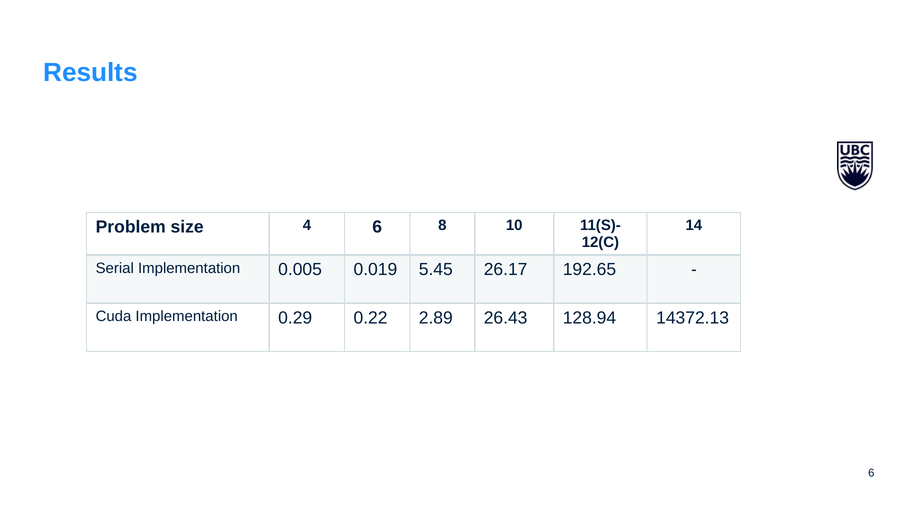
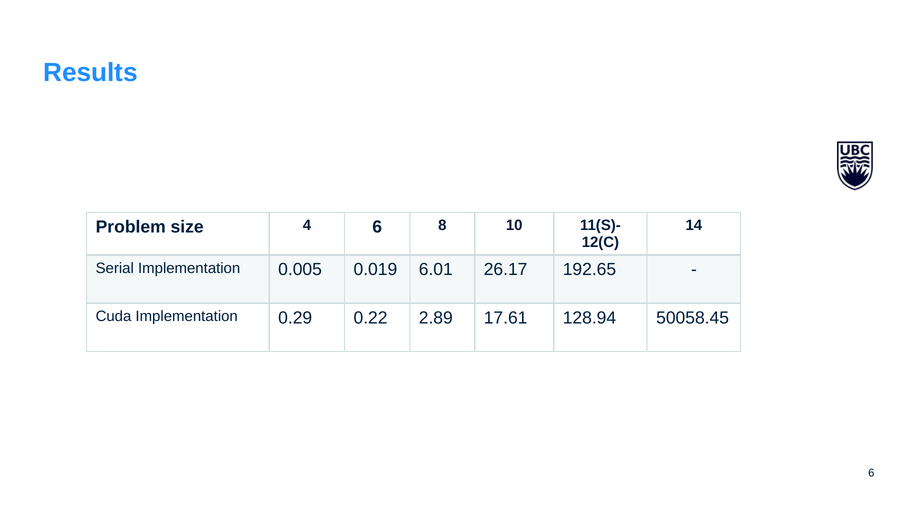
5.45: 5.45 -> 6.01
26.43: 26.43 -> 17.61
14372.13: 14372.13 -> 50058.45
